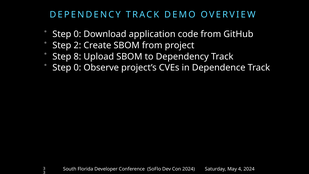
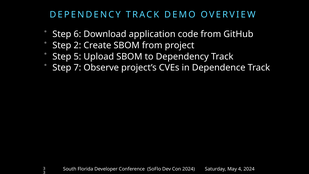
0 at (77, 34): 0 -> 6
8: 8 -> 5
0 at (77, 68): 0 -> 7
